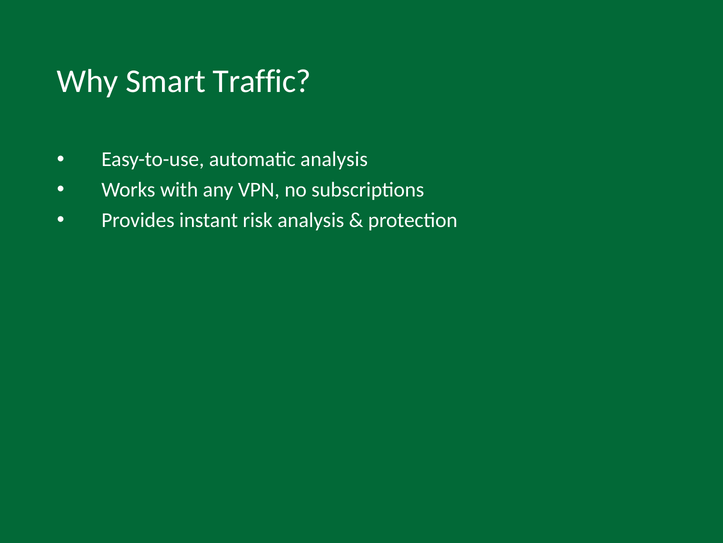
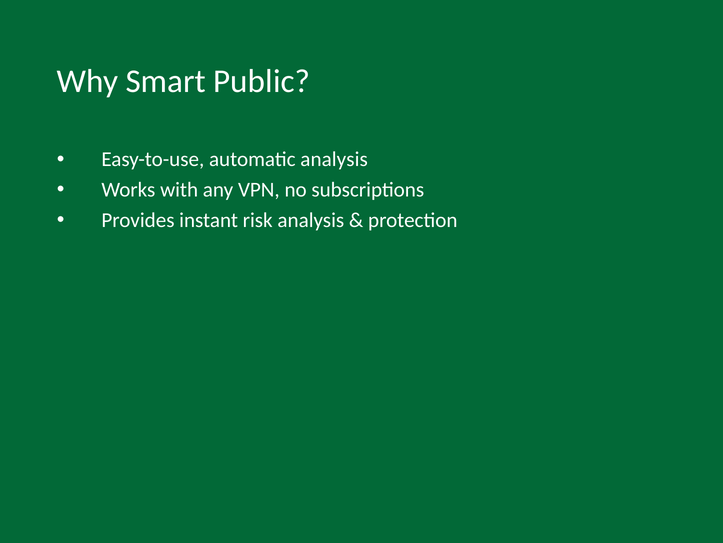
Traffic: Traffic -> Public
